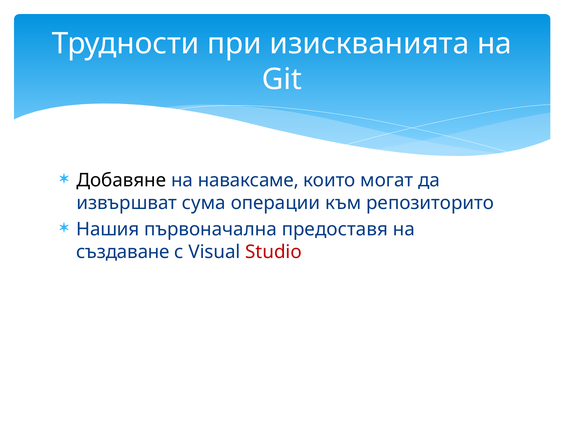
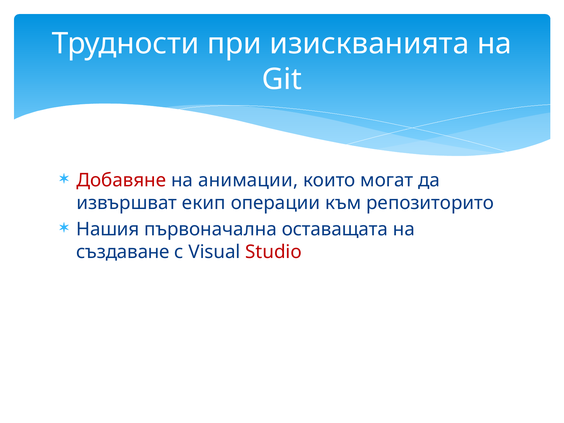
Добавяне colour: black -> red
наваксаме: наваксаме -> анимации
сума: сума -> екип
предоставя: предоставя -> оставащата
